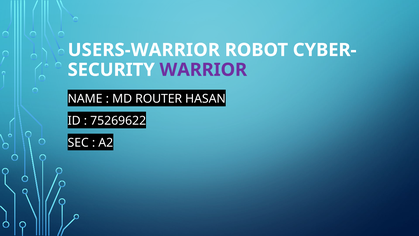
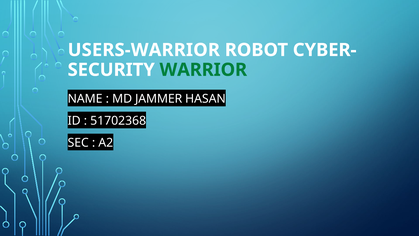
WARRIOR colour: purple -> green
ROUTER: ROUTER -> JAMMER
75269622: 75269622 -> 51702368
